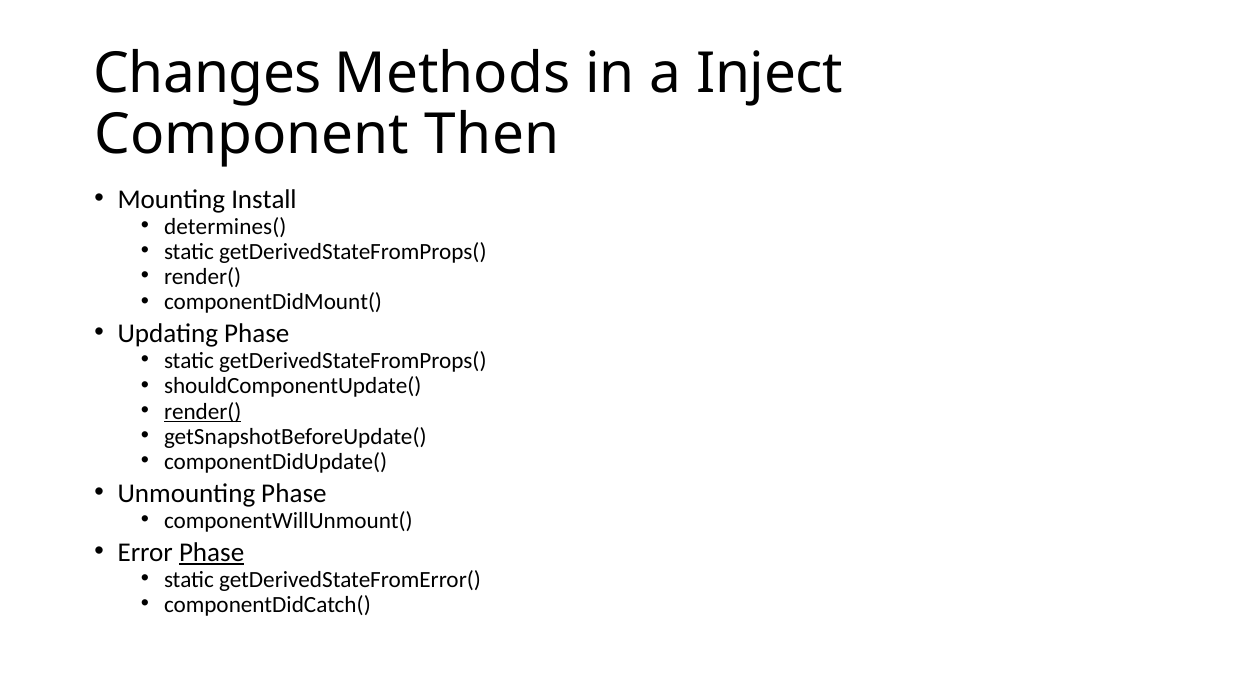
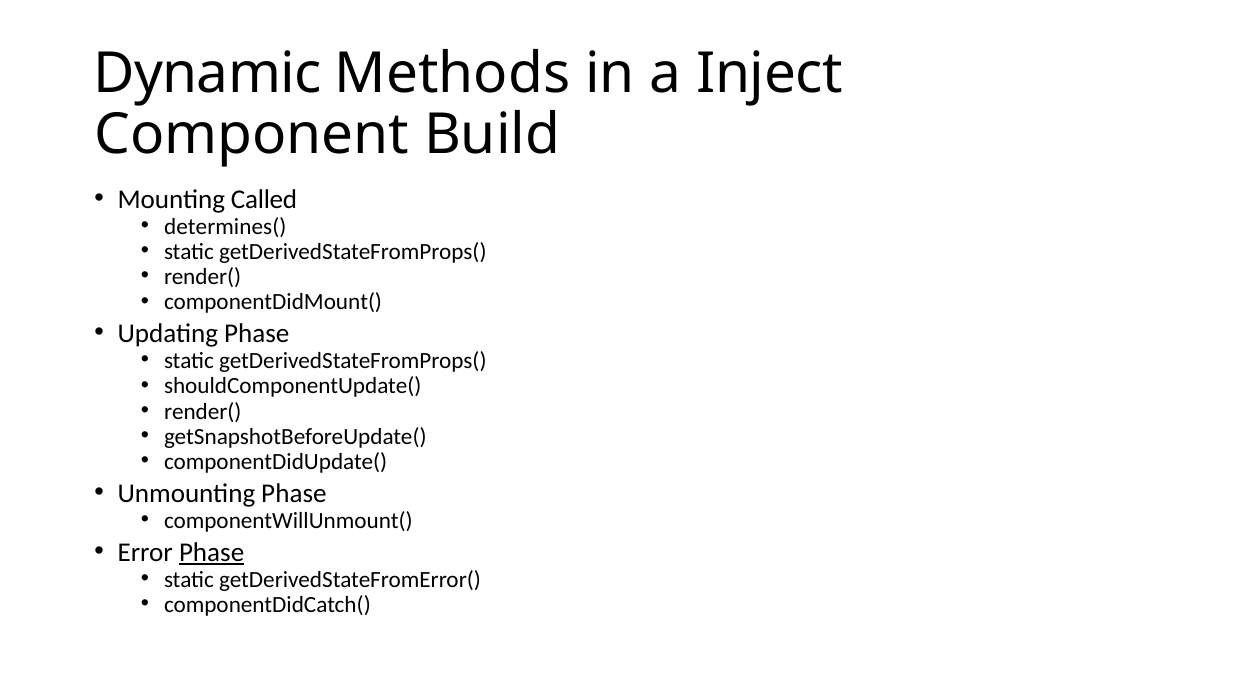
Changes: Changes -> Dynamic
Then: Then -> Build
Install: Install -> Called
render( at (203, 412) underline: present -> none
